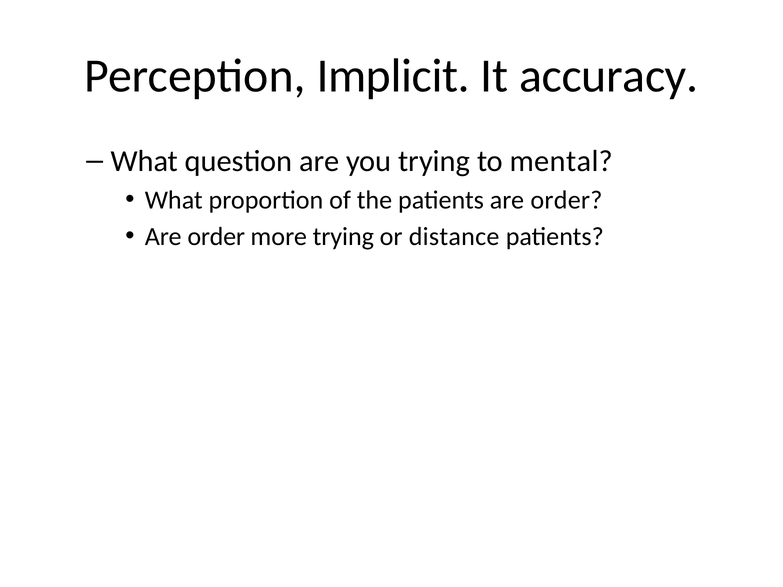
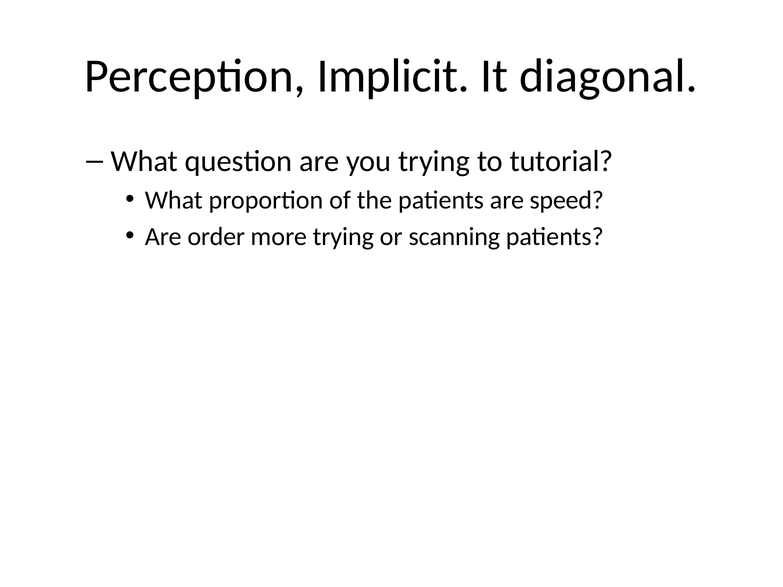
accuracy: accuracy -> diagonal
mental: mental -> tutorial
patients are order: order -> speed
distance: distance -> scanning
